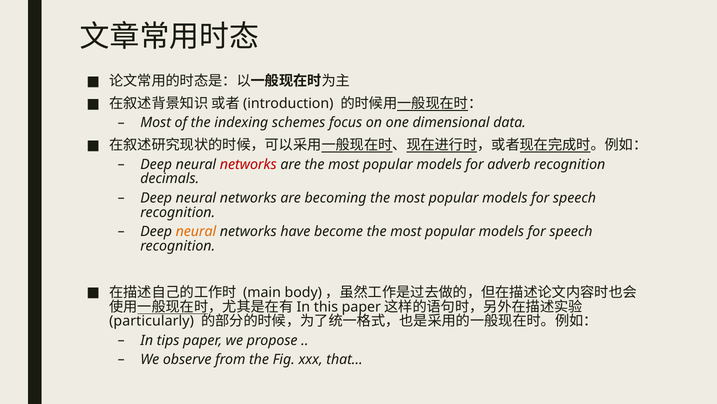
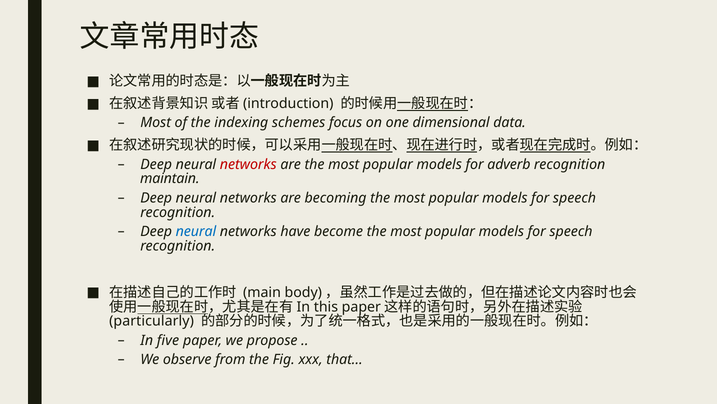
decimals: decimals -> maintain
neural at (196, 231) colour: orange -> blue
tips: tips -> five
